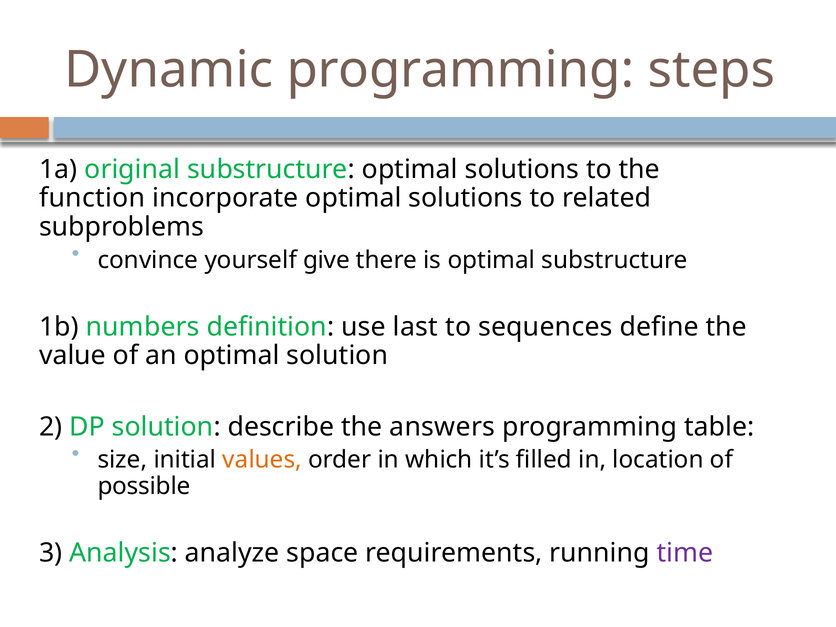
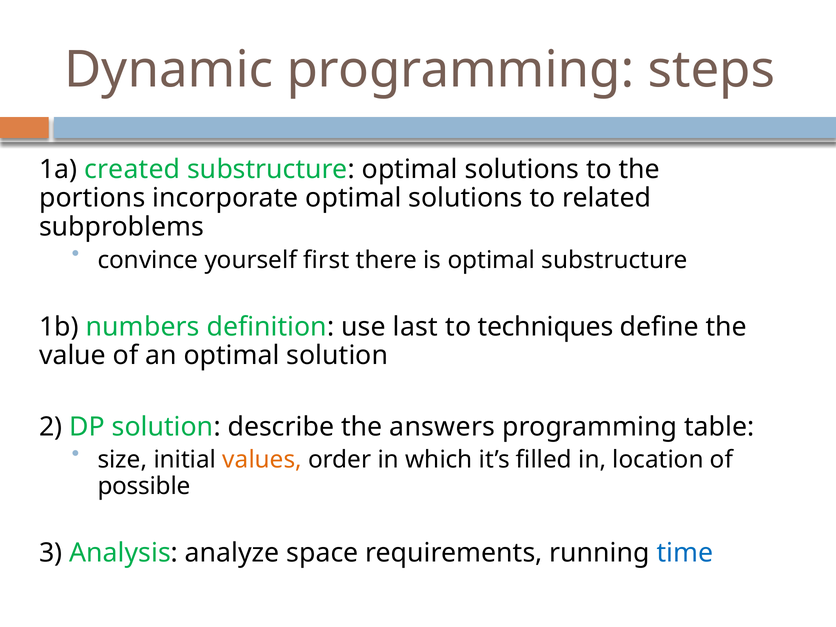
original: original -> created
function: function -> portions
give: give -> first
sequences: sequences -> techniques
time colour: purple -> blue
